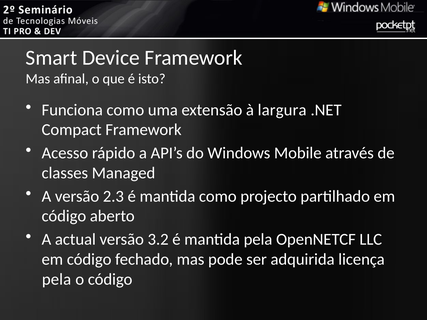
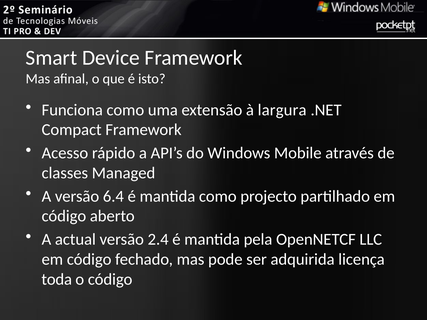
2.3: 2.3 -> 6.4
3.2: 3.2 -> 2.4
pela at (57, 279): pela -> toda
